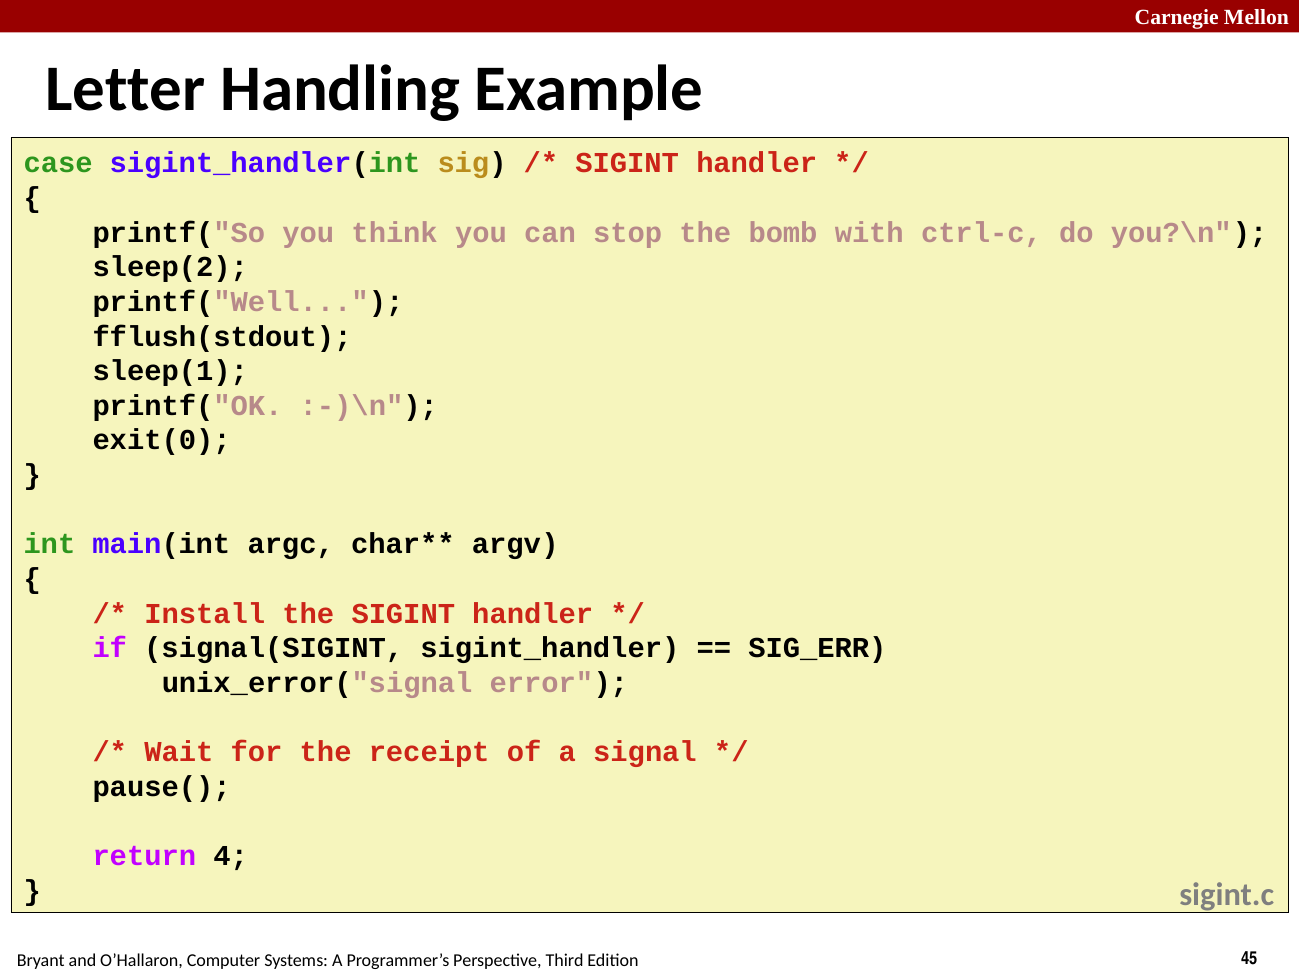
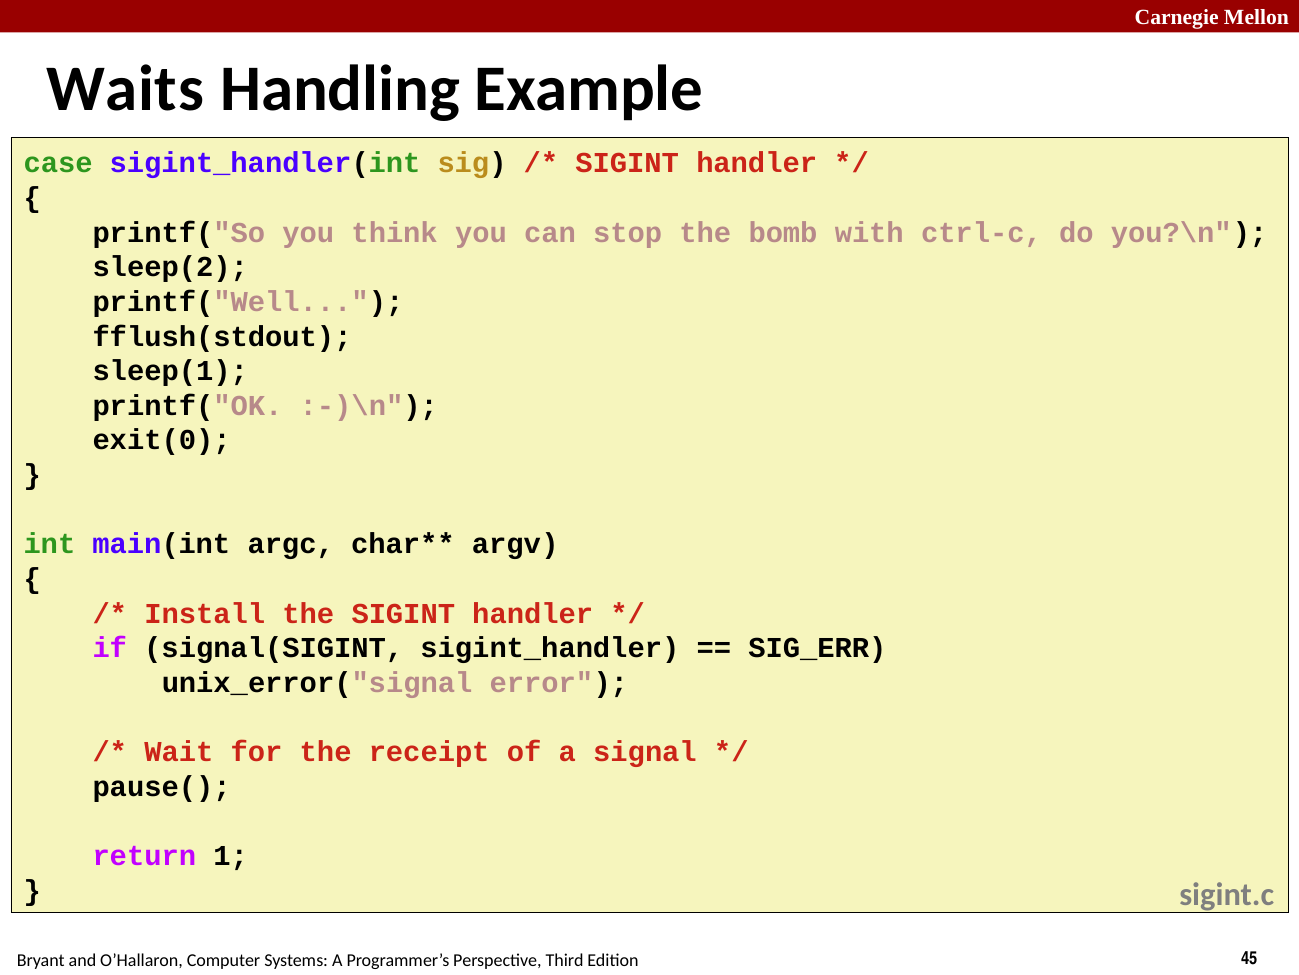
Letter: Letter -> Waits
4: 4 -> 1
